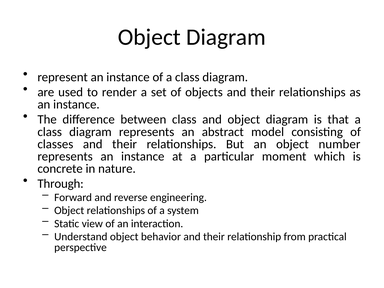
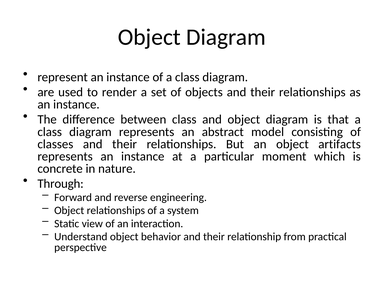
number: number -> artifacts
